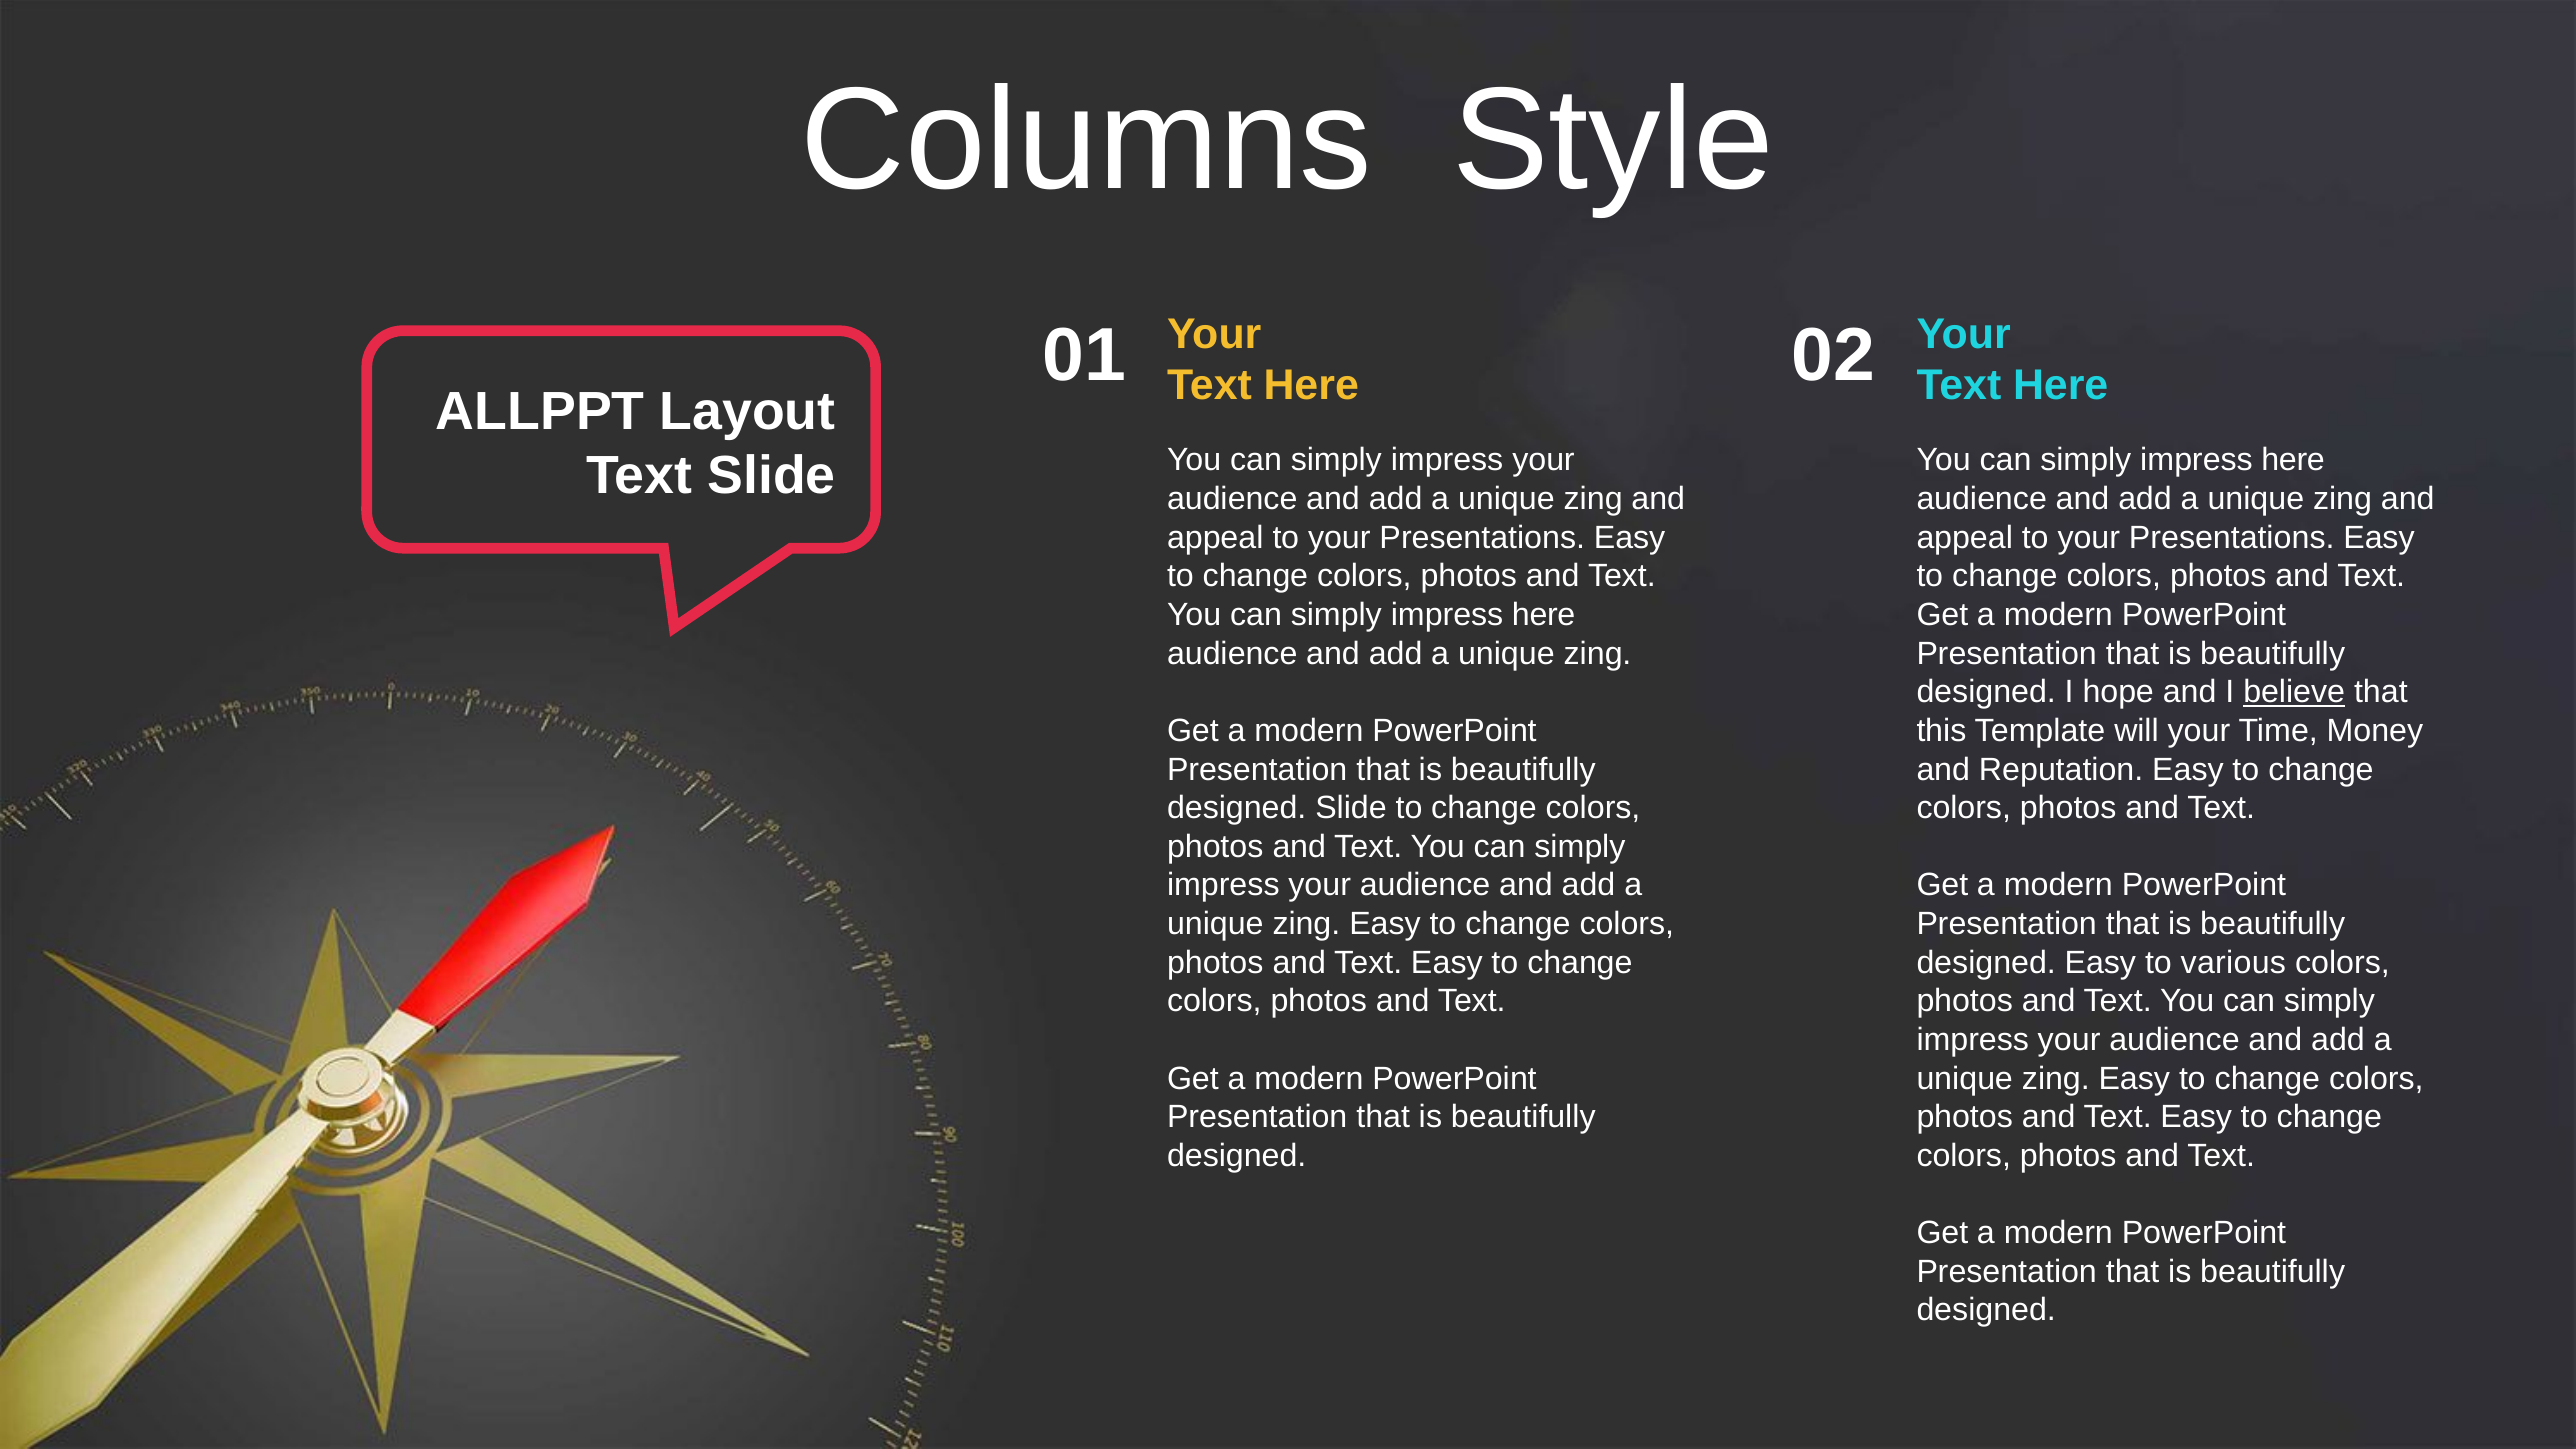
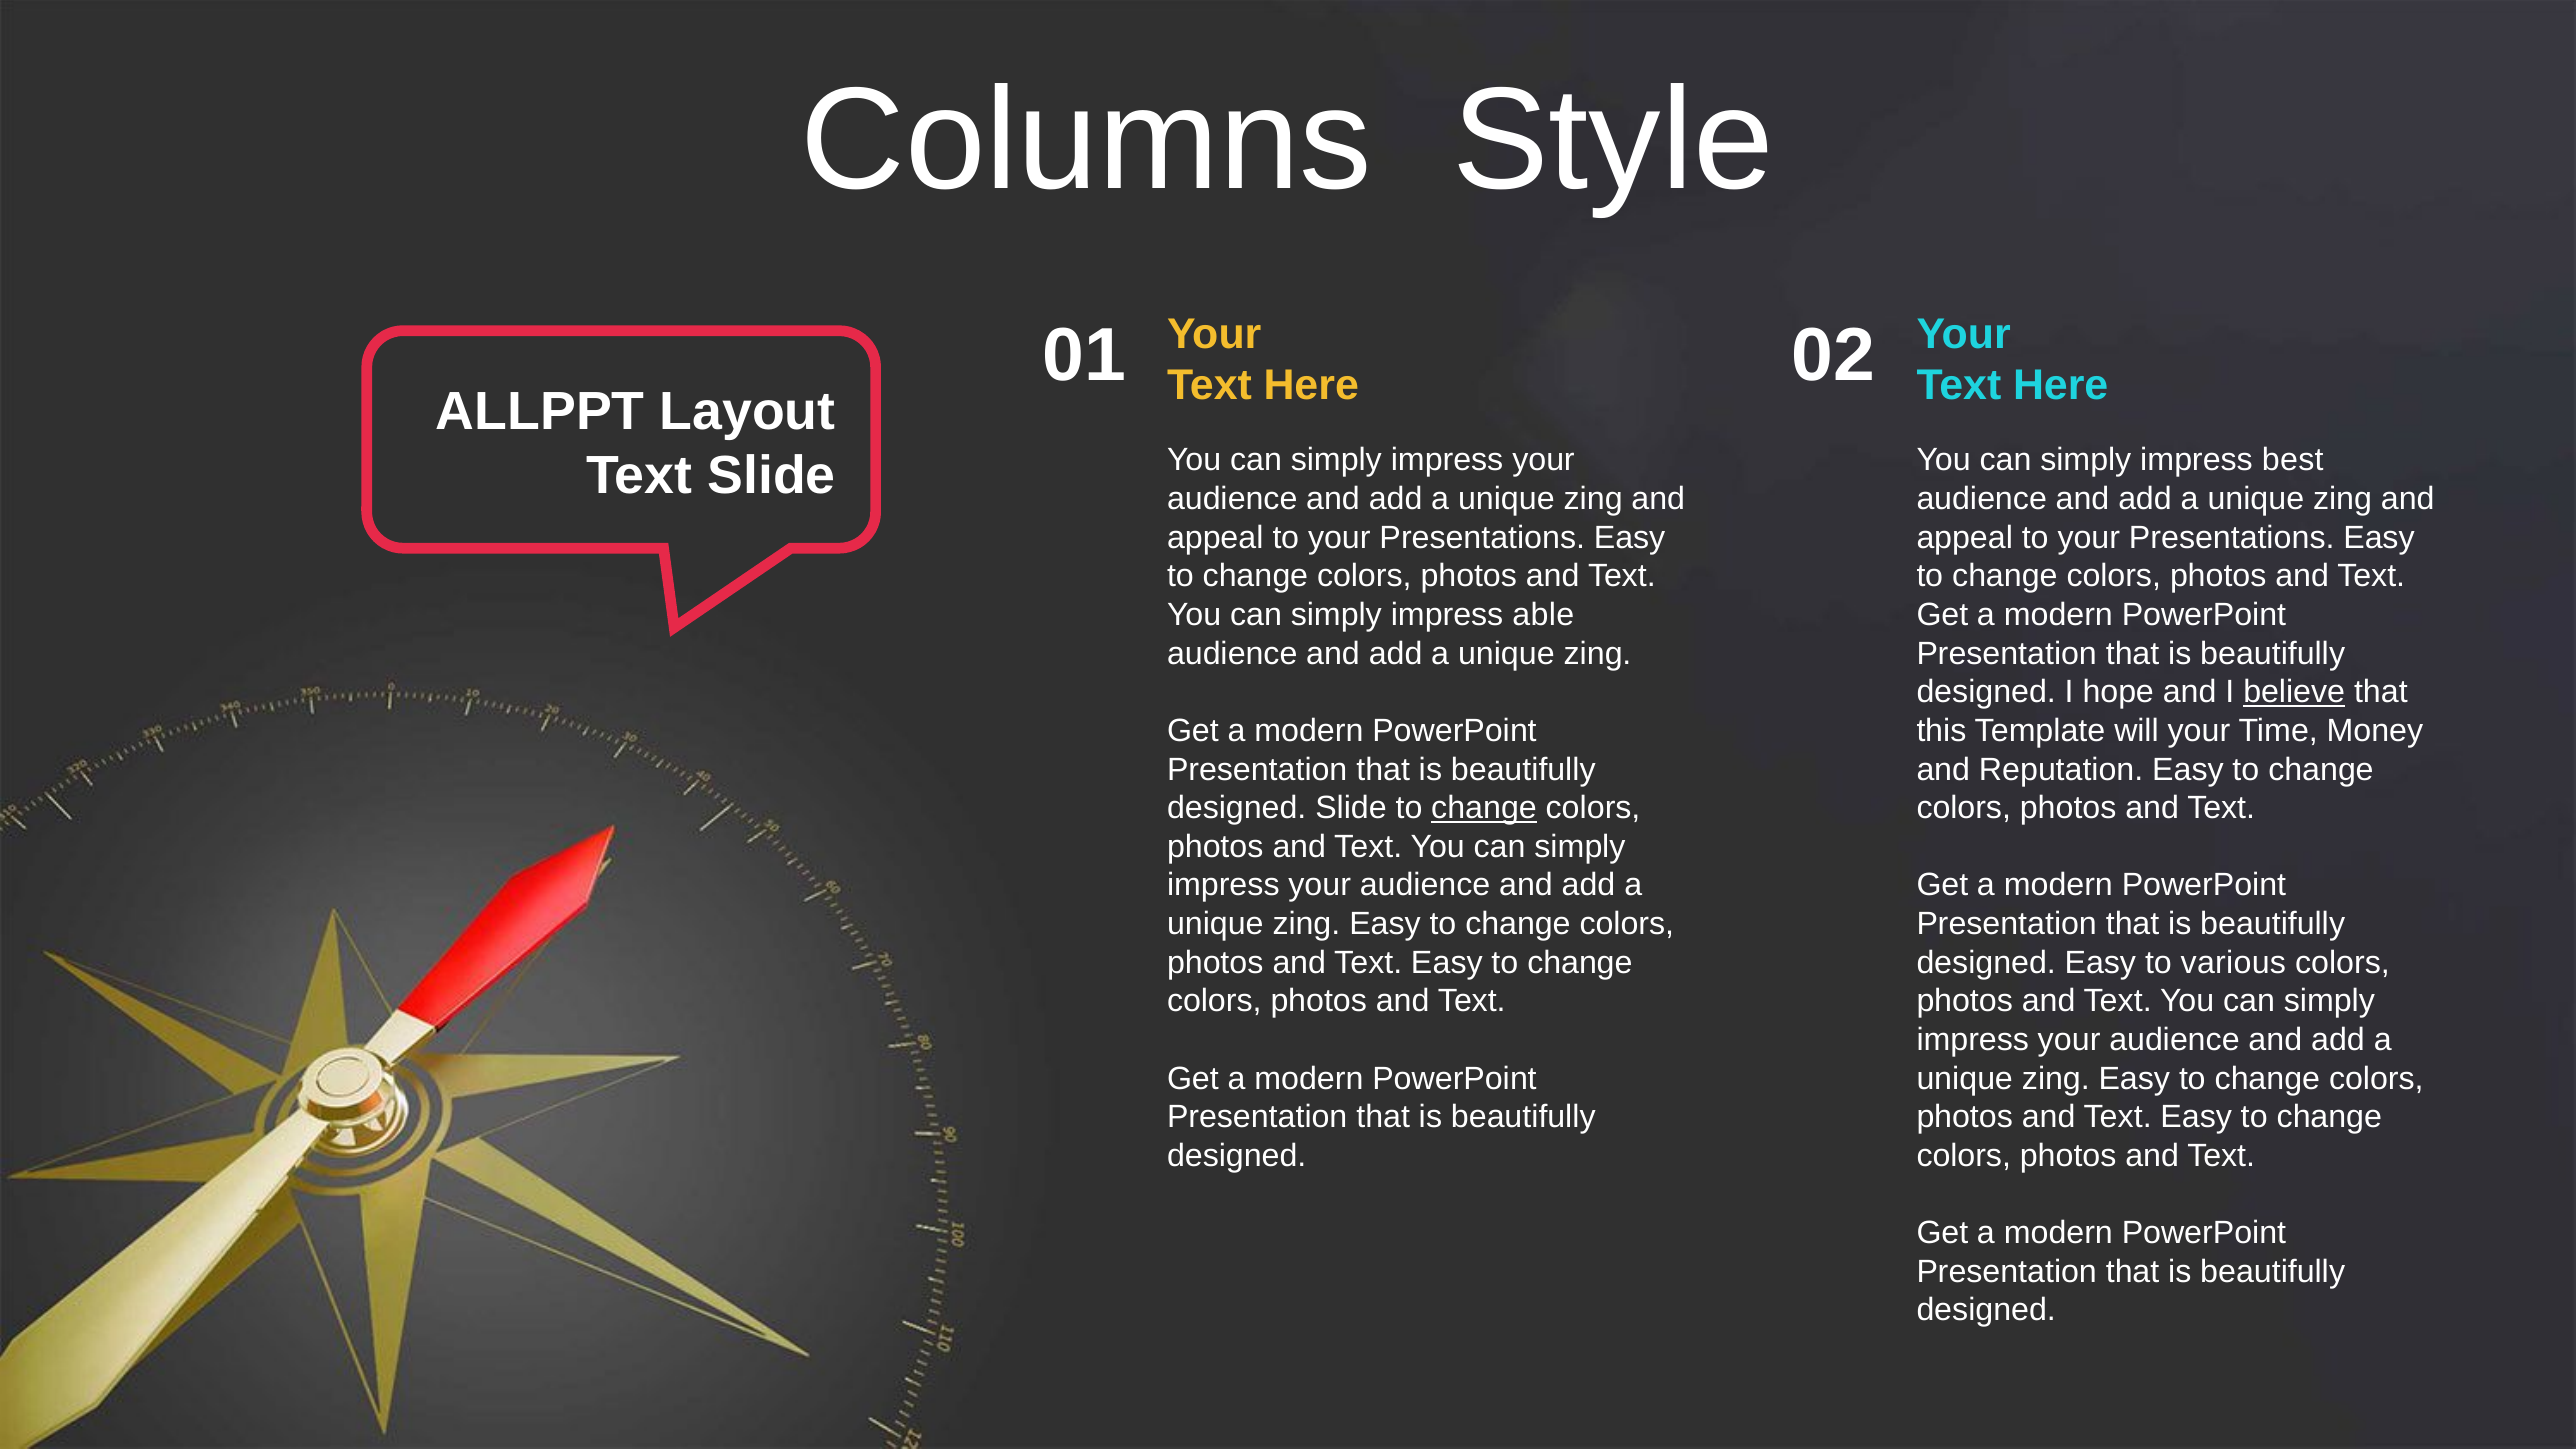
here at (2293, 460): here -> best
here at (1544, 615): here -> able
change at (1484, 808) underline: none -> present
